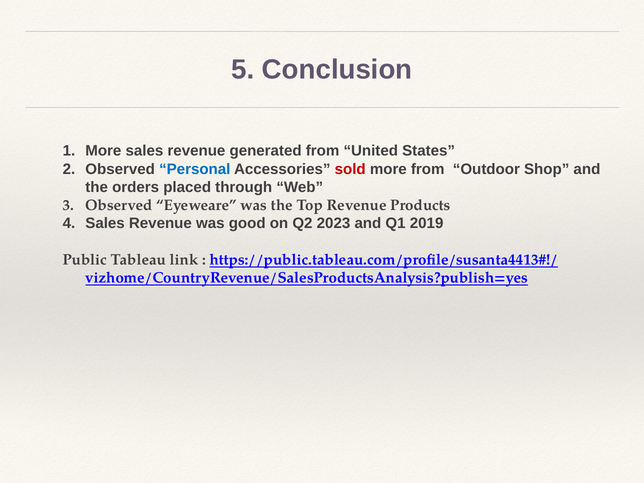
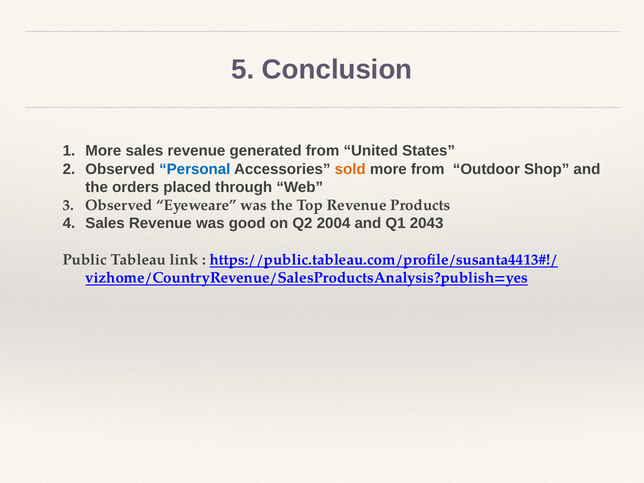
sold colour: red -> orange
2023: 2023 -> 2004
2019: 2019 -> 2043
